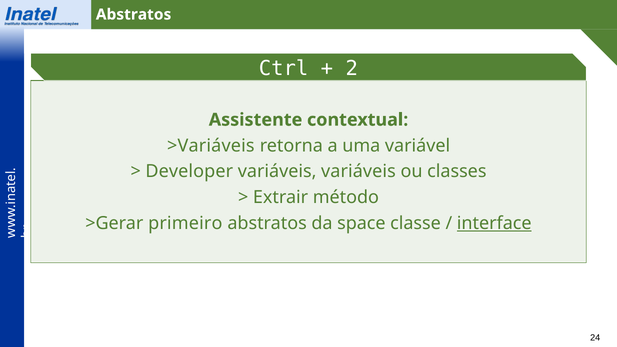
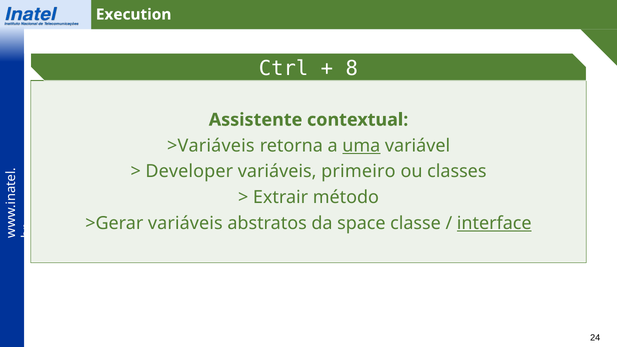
Abstratos at (134, 15): Abstratos -> Execution
2: 2 -> 8
uma underline: none -> present
variáveis variáveis: variáveis -> primeiro
>Gerar primeiro: primeiro -> variáveis
